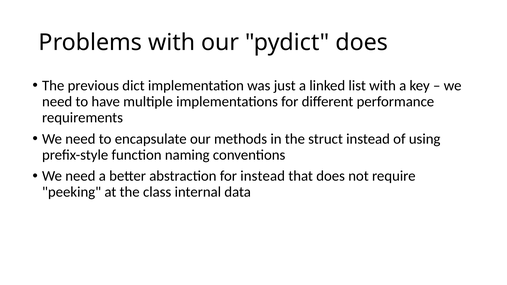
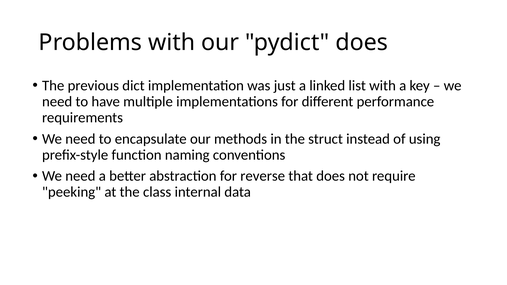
for instead: instead -> reverse
